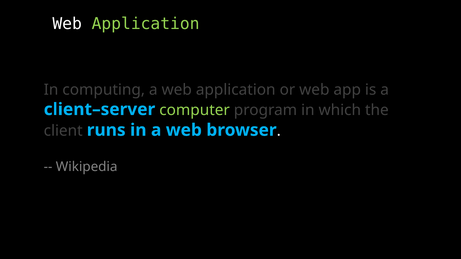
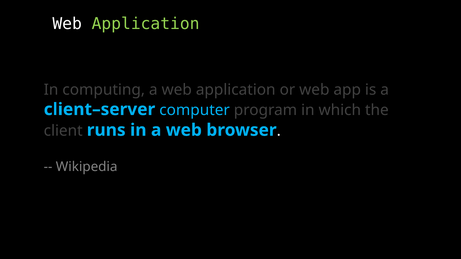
computer colour: light green -> light blue
